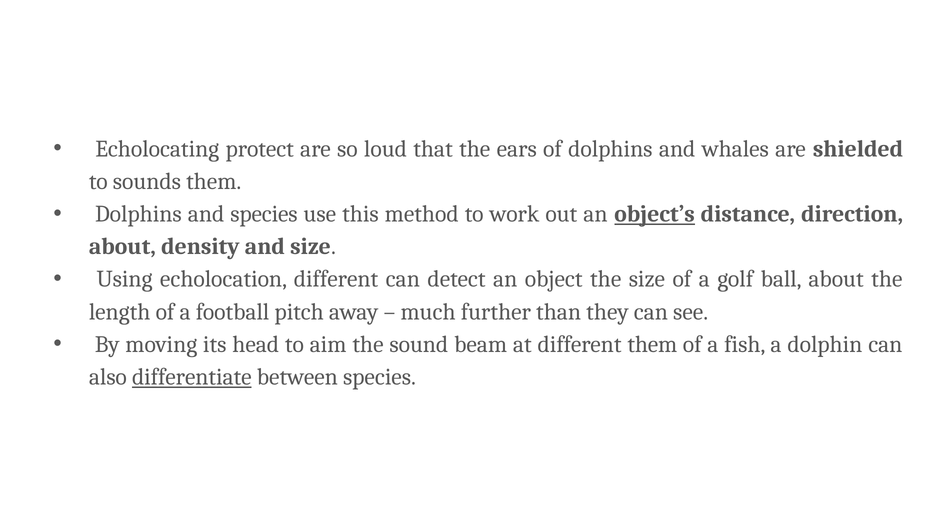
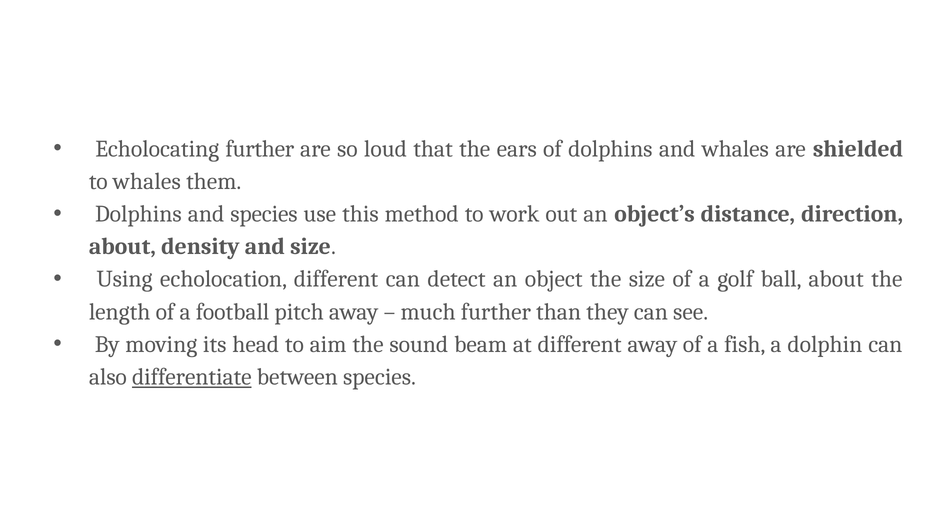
Echolocating protect: protect -> further
to sounds: sounds -> whales
object’s underline: present -> none
different them: them -> away
